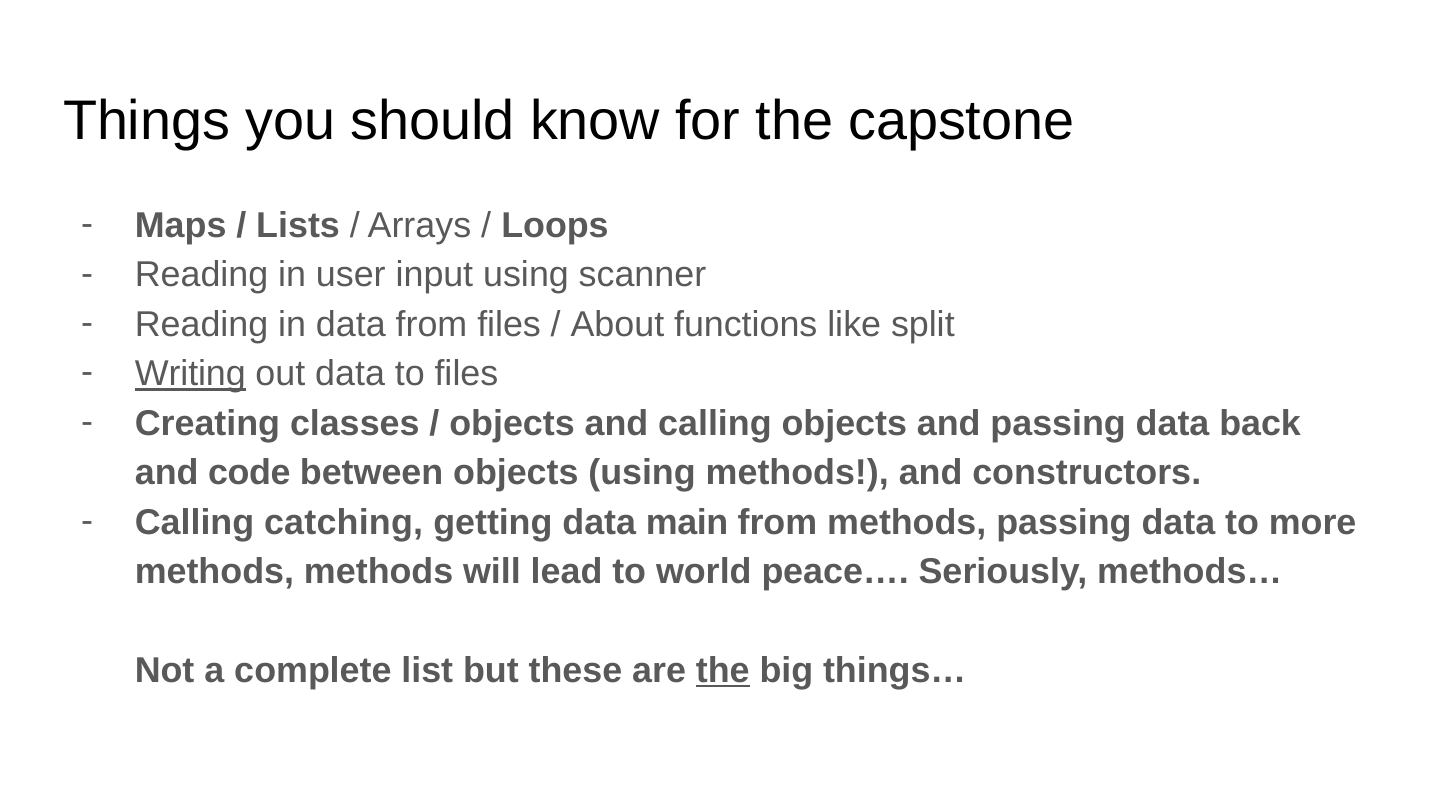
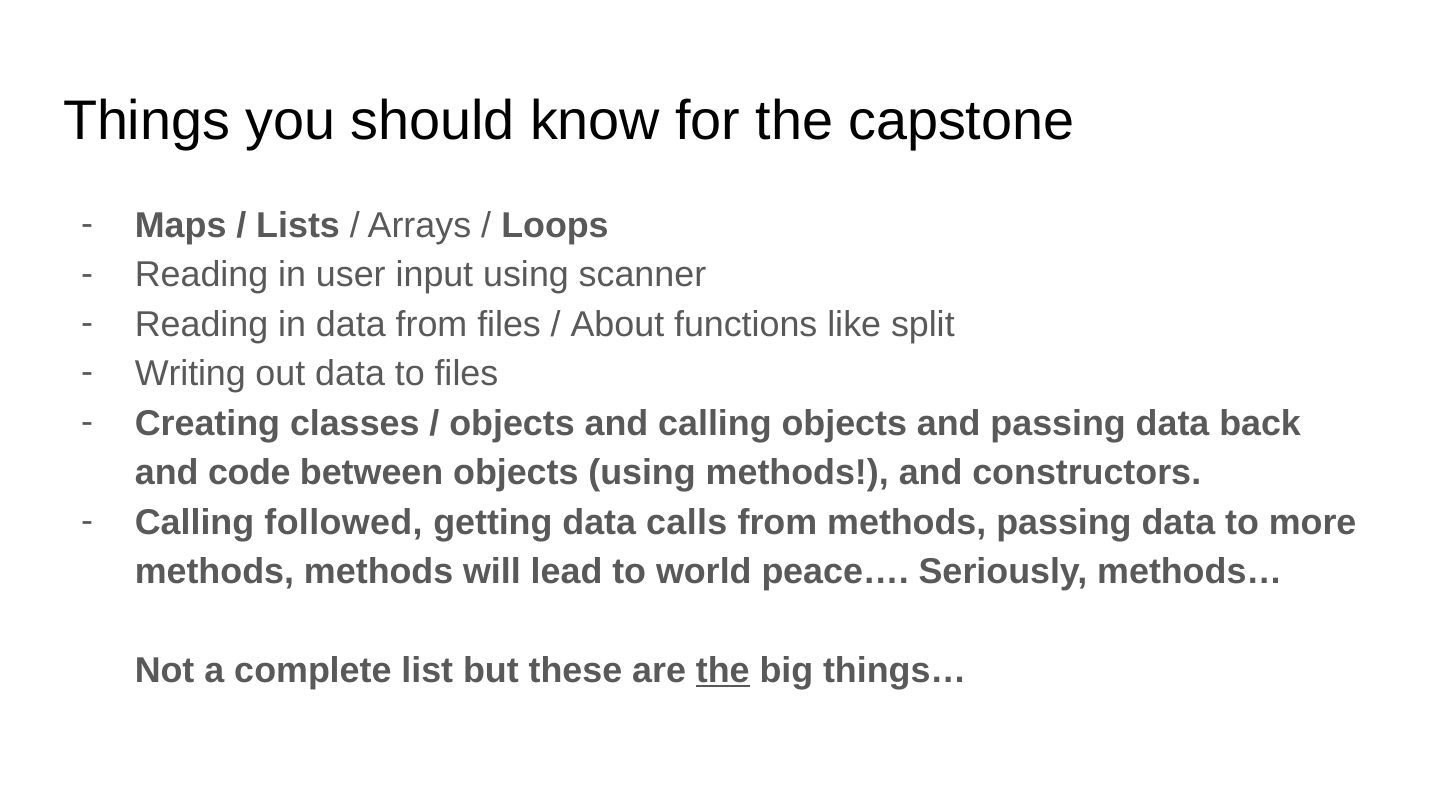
Writing underline: present -> none
catching: catching -> followed
main: main -> calls
